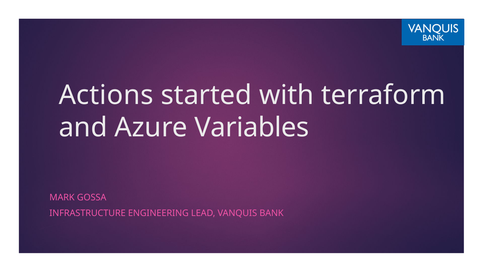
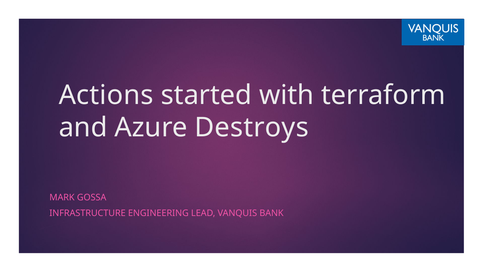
Variables: Variables -> Destroys
